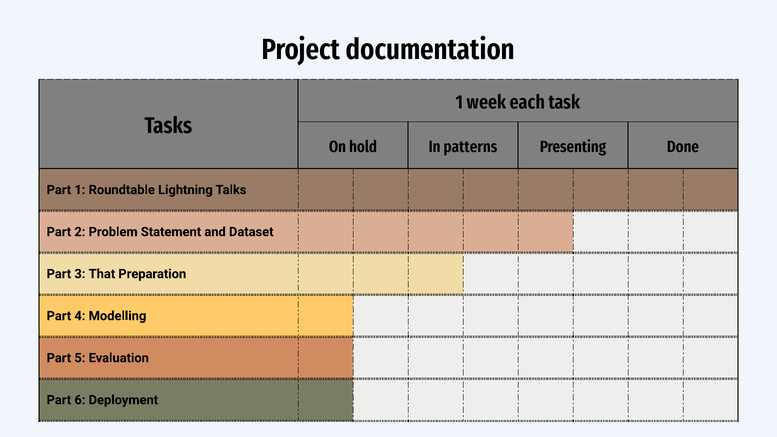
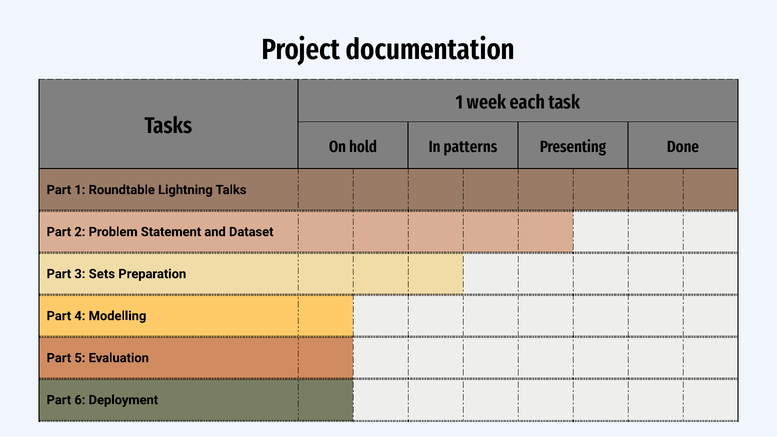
That: That -> Sets
